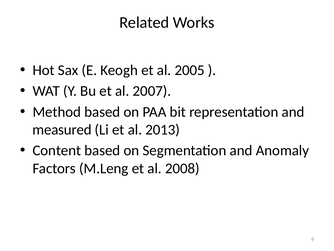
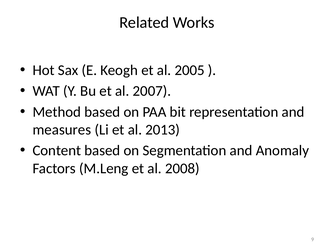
measured: measured -> measures
